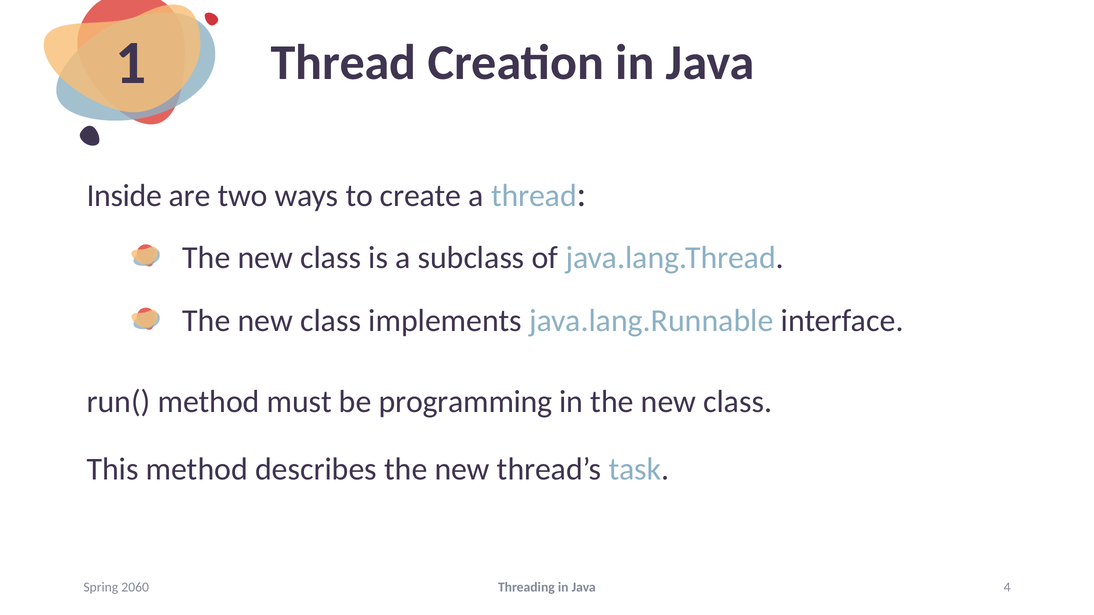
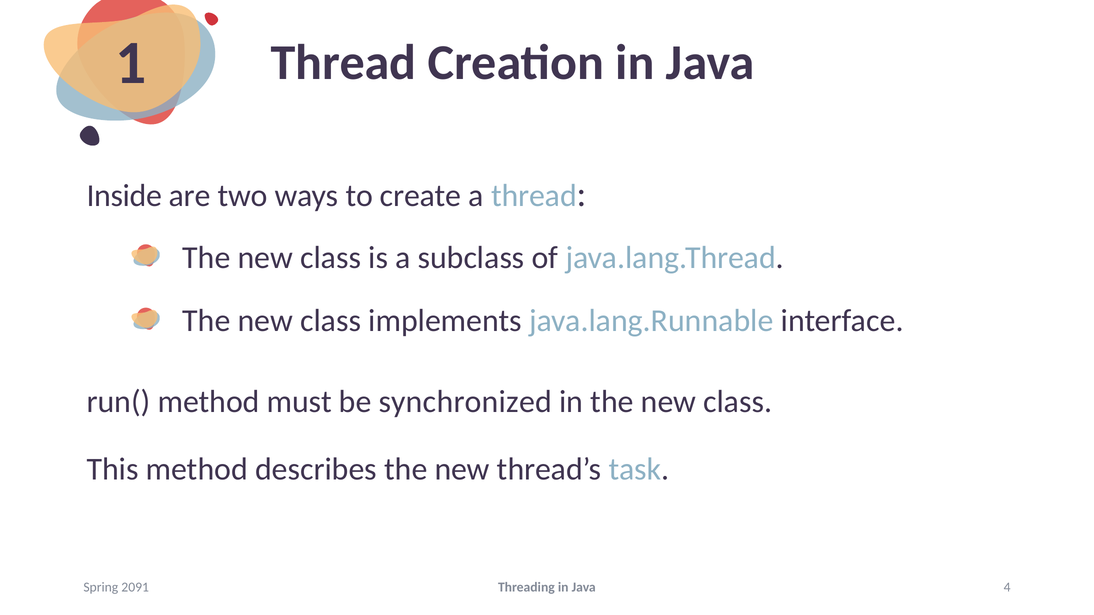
programming: programming -> synchronized
2060: 2060 -> 2091
